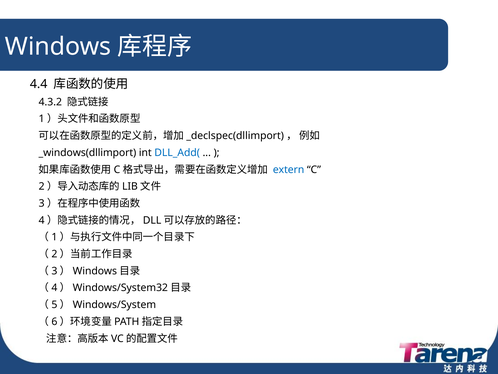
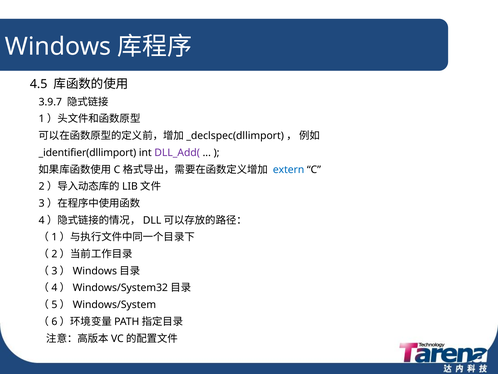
4.4: 4.4 -> 4.5
4.3.2: 4.3.2 -> 3.9.7
_windows(dllimport: _windows(dllimport -> _identifier(dllimport
DLL_Add( colour: blue -> purple
